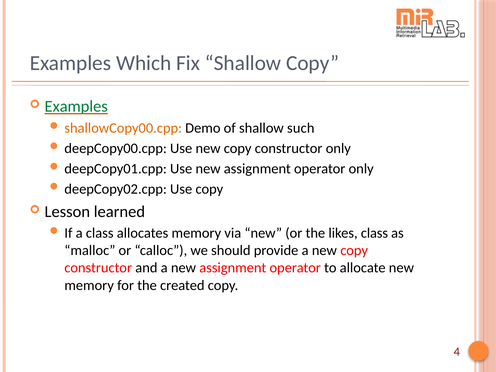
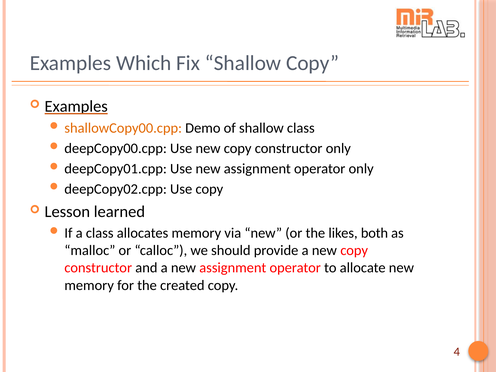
Examples at (76, 107) colour: green -> black
shallow such: such -> class
likes class: class -> both
